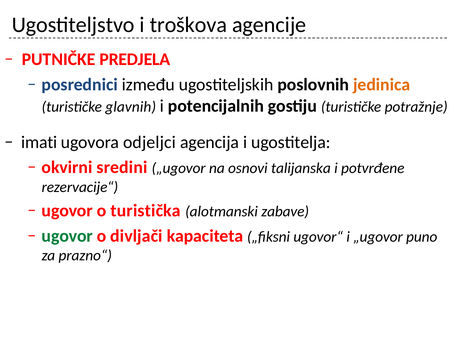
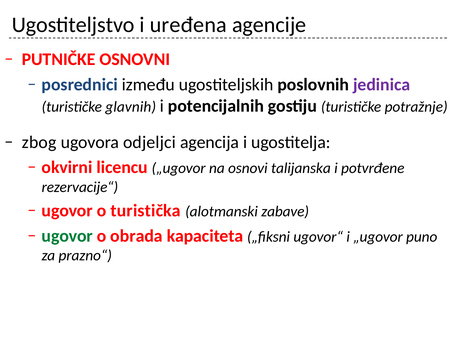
troškova: troškova -> uređena
PREDJELA: PREDJELA -> OSNOVNI
jedinica colour: orange -> purple
imati: imati -> zbog
sredini: sredini -> licencu
divljači: divljači -> obrada
